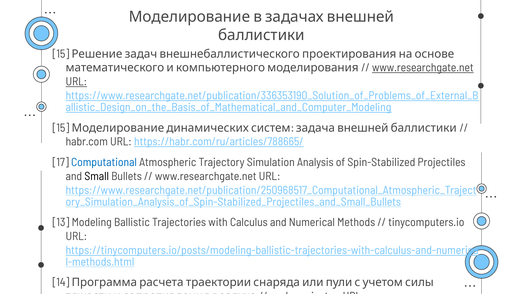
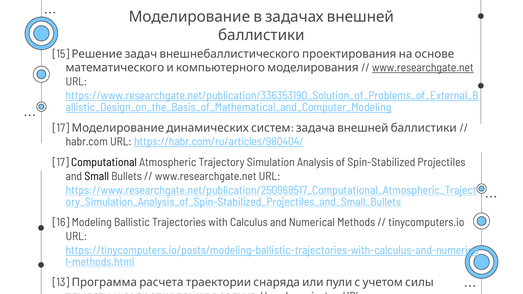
URL at (76, 82) underline: present -> none
15 at (61, 128): 15 -> 17
https://habr.com/ru/articles/788665/: https://habr.com/ru/articles/788665/ -> https://habr.com/ru/articles/980404/
Computational colour: blue -> black
13: 13 -> 16
14: 14 -> 13
